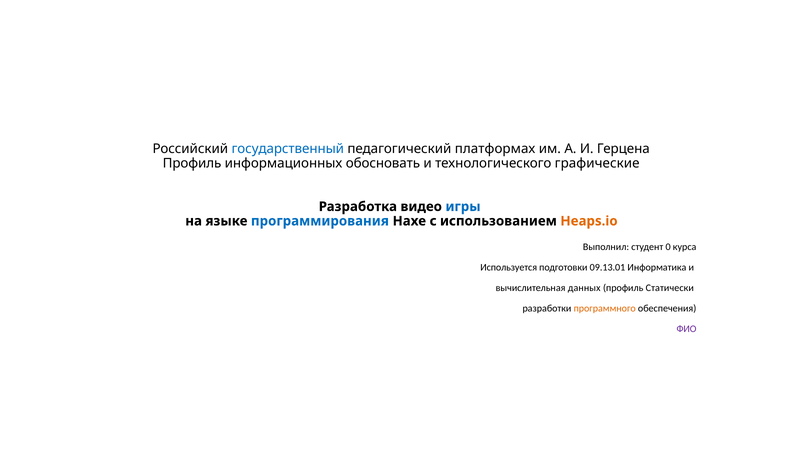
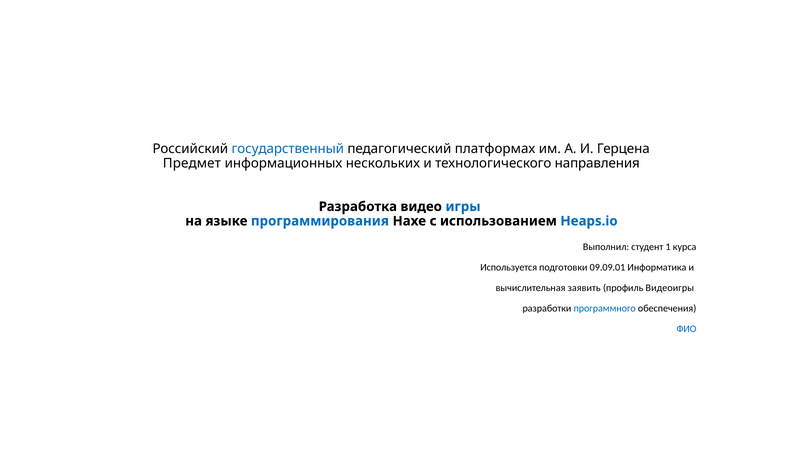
Профиль at (192, 163): Профиль -> Предмет
обосновать: обосновать -> нескольких
графические: графические -> направления
Heaps.io colour: orange -> blue
0: 0 -> 1
09.13.01: 09.13.01 -> 09.09.01
данных: данных -> заявить
Статически: Статически -> Видеоигры
программного colour: orange -> blue
ФИО colour: purple -> blue
